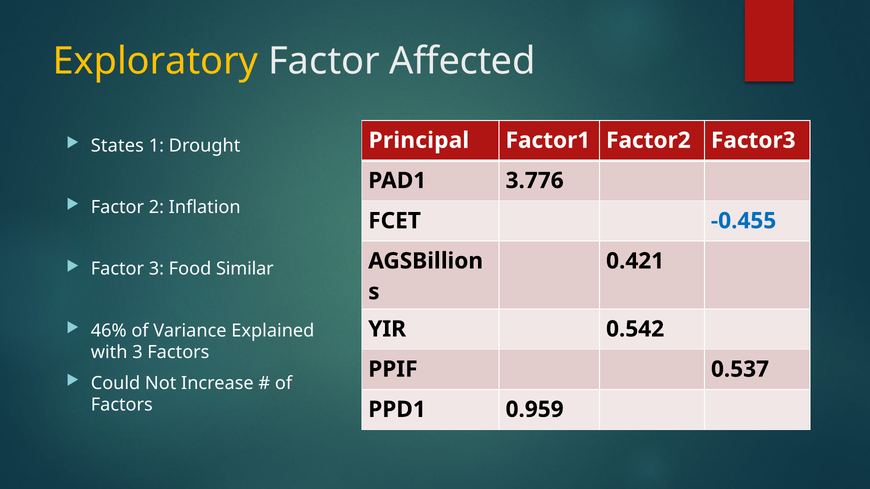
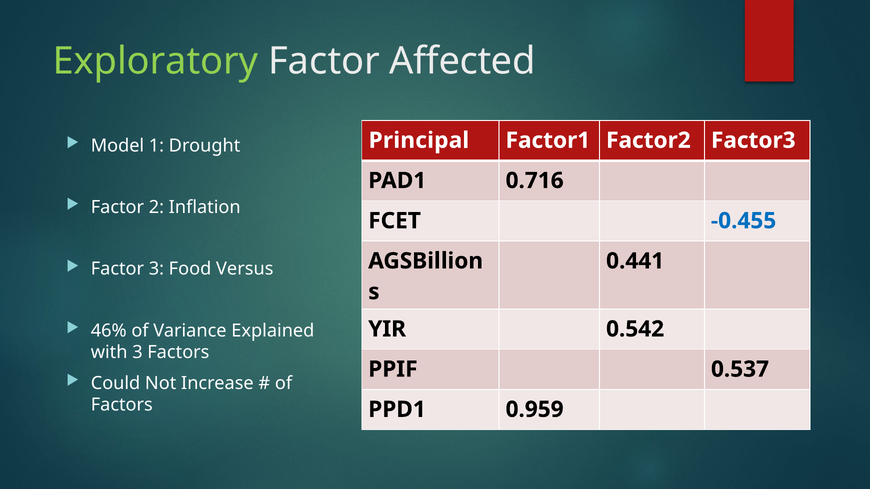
Exploratory colour: yellow -> light green
States: States -> Model
3.776: 3.776 -> 0.716
0.421: 0.421 -> 0.441
Similar: Similar -> Versus
